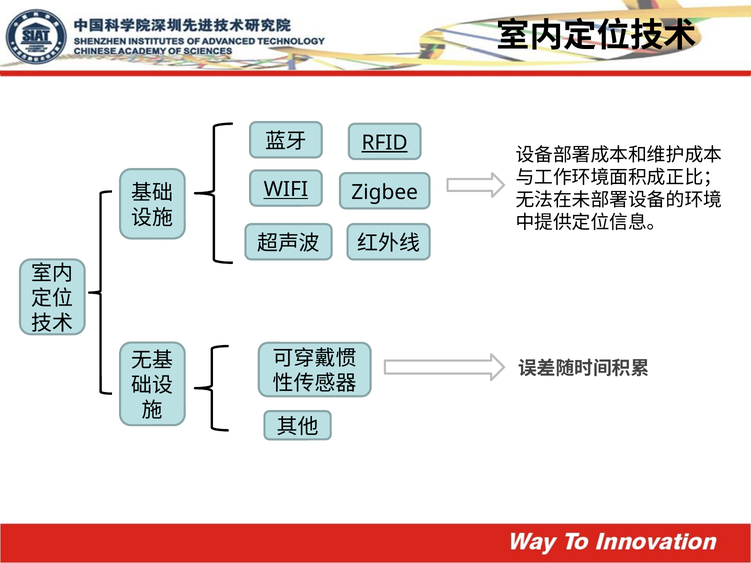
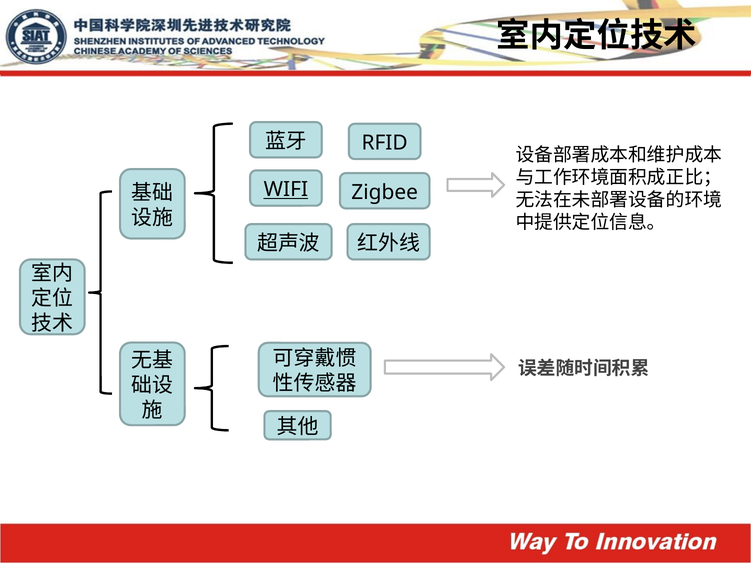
RFID underline: present -> none
